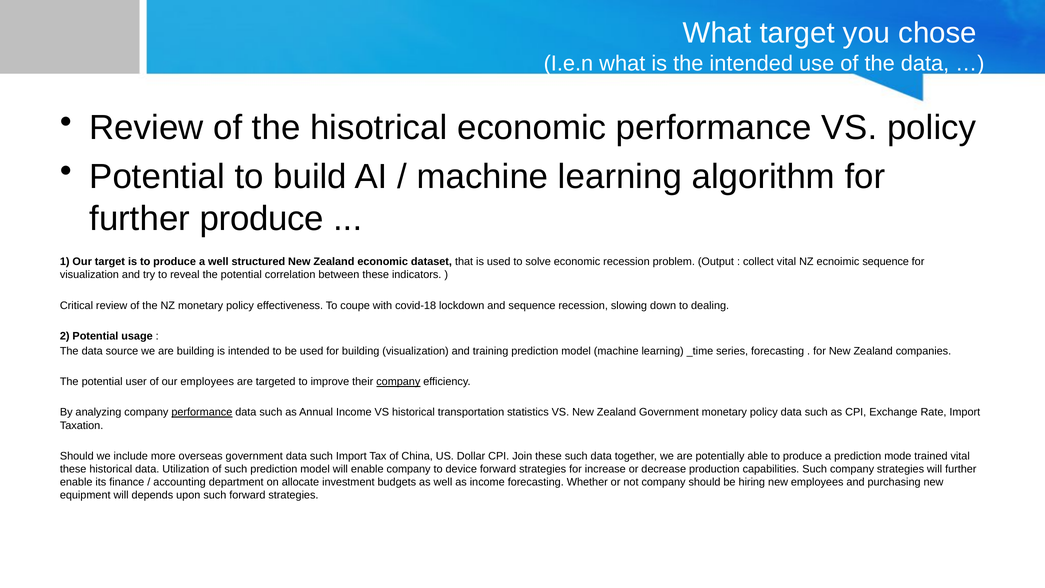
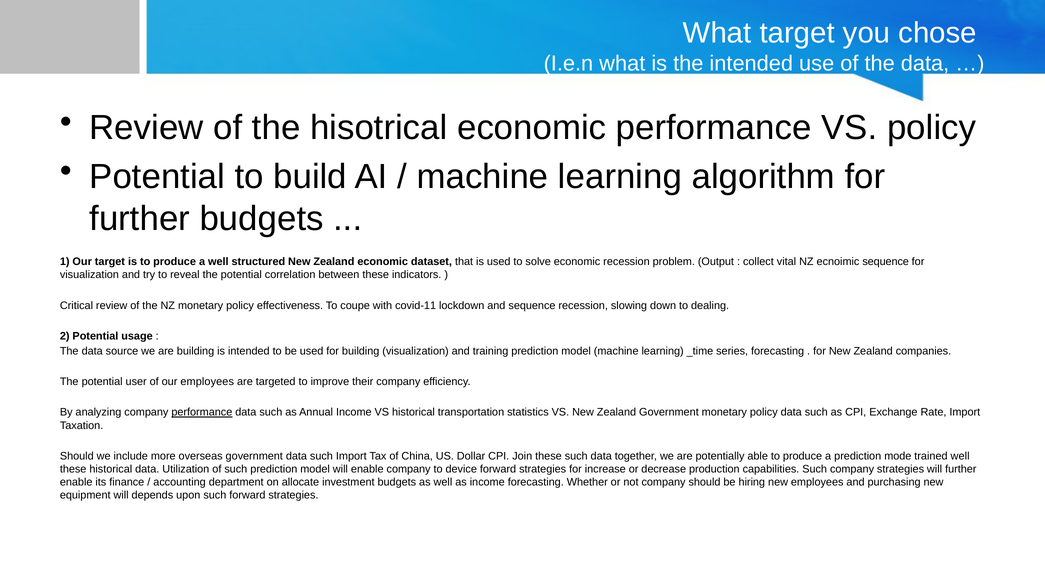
further produce: produce -> budgets
covid-18: covid-18 -> covid-11
company at (398, 382) underline: present -> none
trained vital: vital -> well
